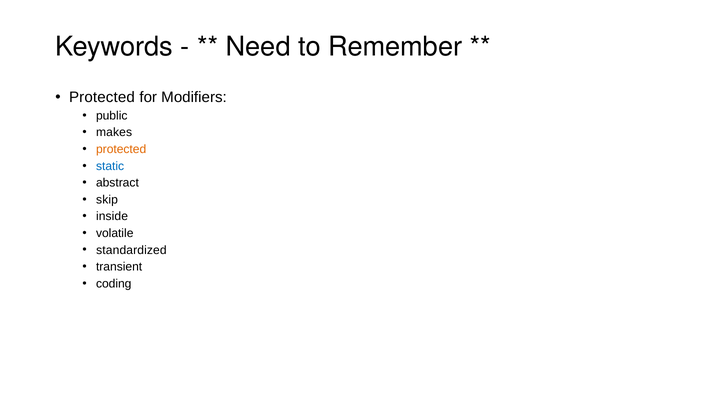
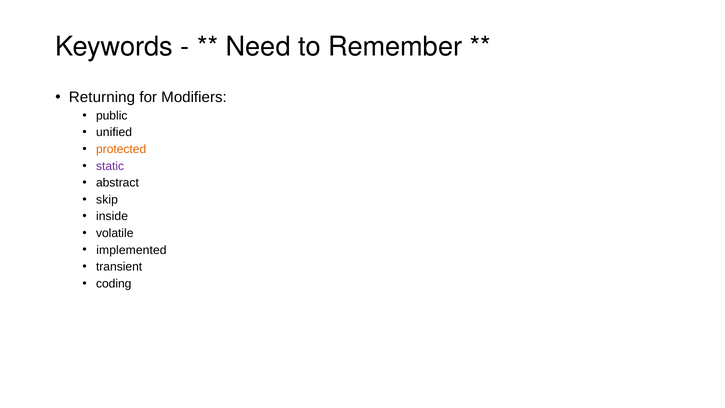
Protected at (102, 97): Protected -> Returning
makes: makes -> unified
static colour: blue -> purple
standardized: standardized -> implemented
